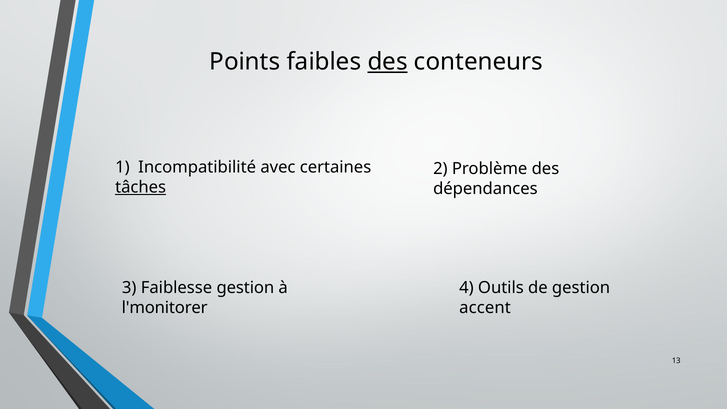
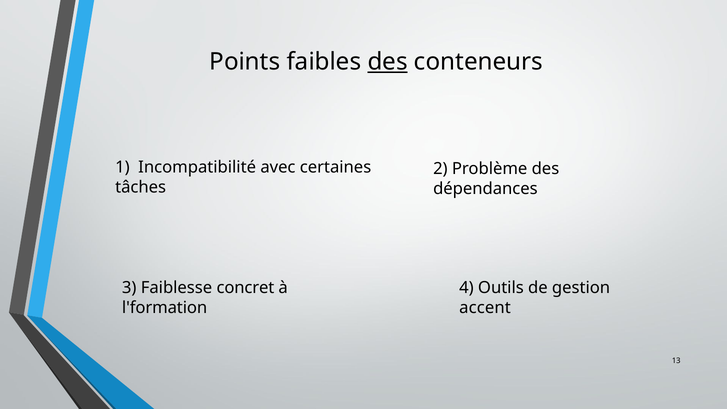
tâches underline: present -> none
Faiblesse gestion: gestion -> concret
l'monitorer: l'monitorer -> l'formation
